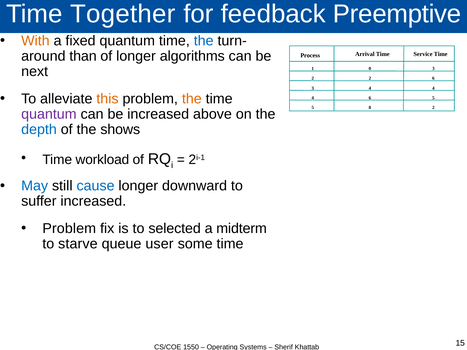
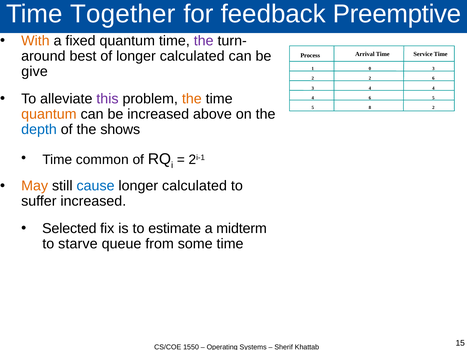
the at (204, 41) colour: blue -> purple
than: than -> best
of longer algorithms: algorithms -> calculated
next: next -> give
this colour: orange -> purple
quantum at (49, 114) colour: purple -> orange
workload: workload -> common
May colour: blue -> orange
downward at (195, 186): downward -> calculated
Problem at (69, 229): Problem -> Selected
selected: selected -> estimate
user: user -> from
